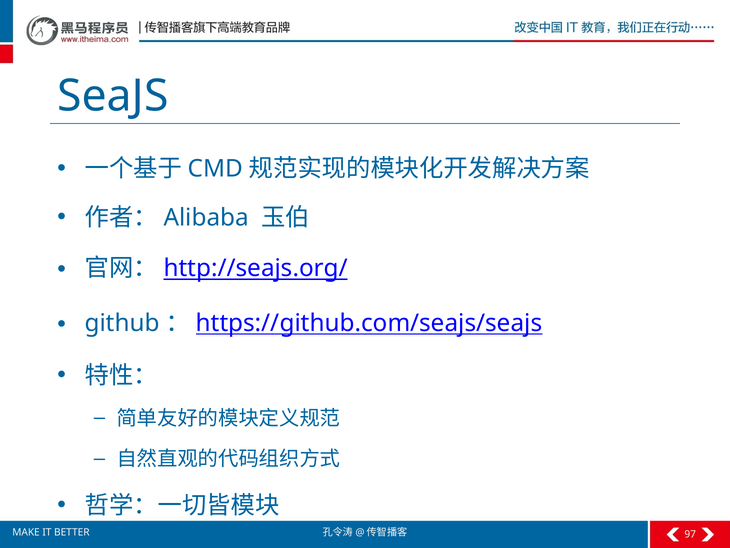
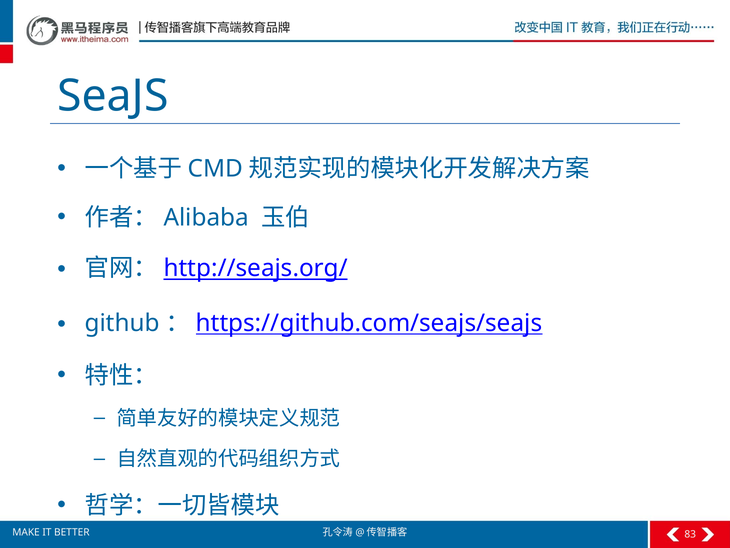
97: 97 -> 83
